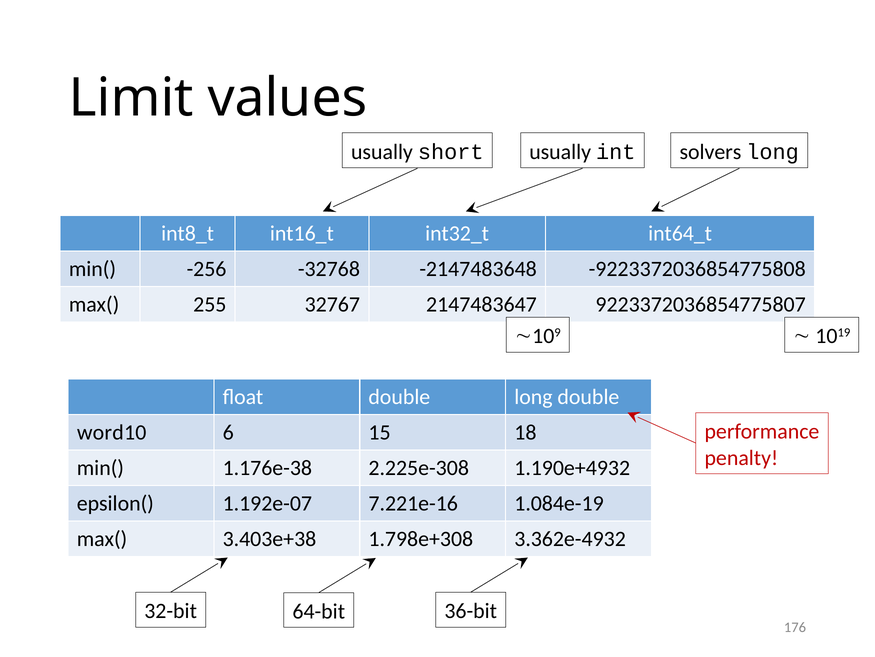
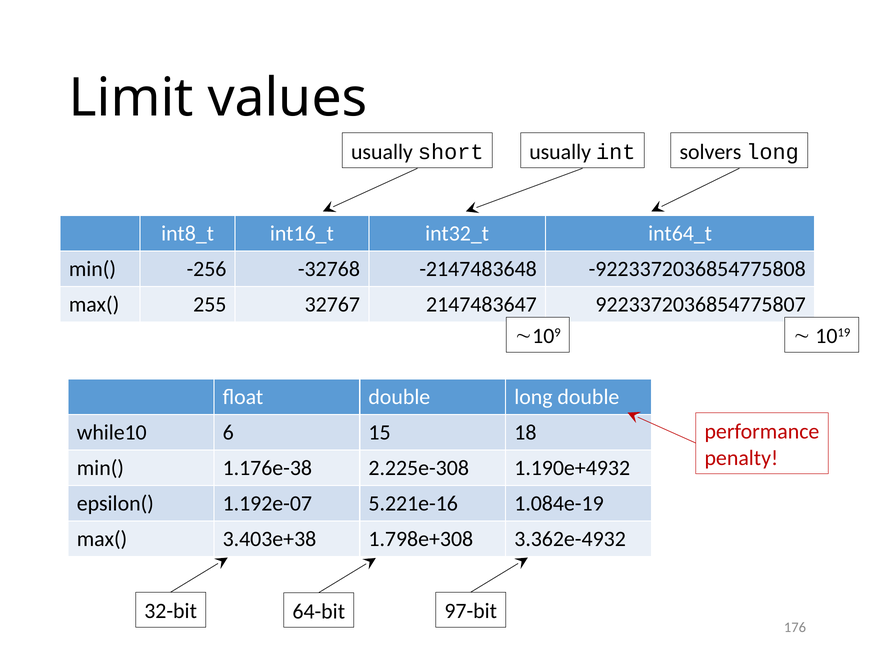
word10: word10 -> while10
7.221e-16: 7.221e-16 -> 5.221e-16
36-bit: 36-bit -> 97-bit
